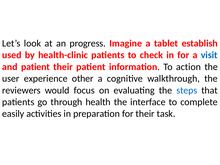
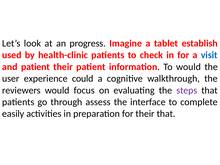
To action: action -> would
other: other -> could
steps colour: blue -> purple
health: health -> assess
their task: task -> that
